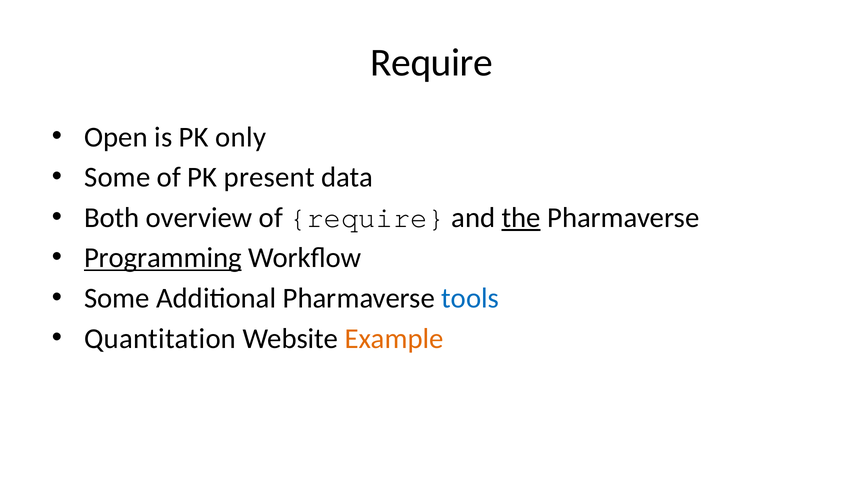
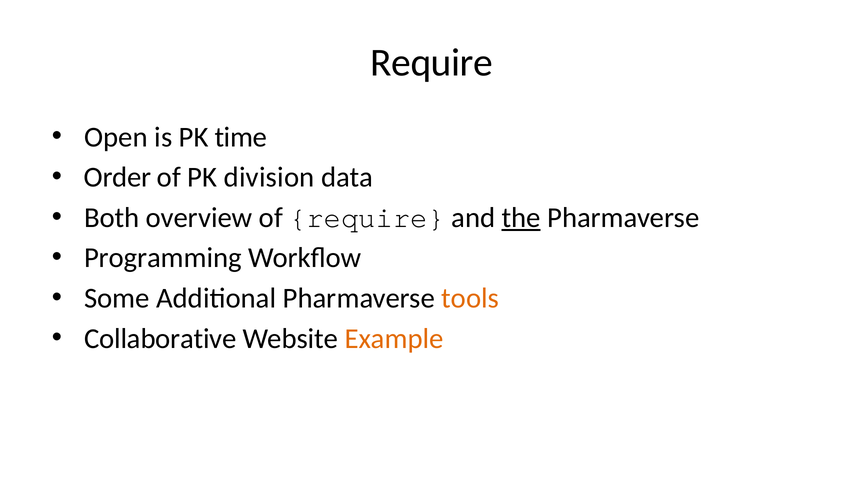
only: only -> time
Some at (117, 177): Some -> Order
present: present -> division
Programming underline: present -> none
tools colour: blue -> orange
Quantitation: Quantitation -> Collaborative
